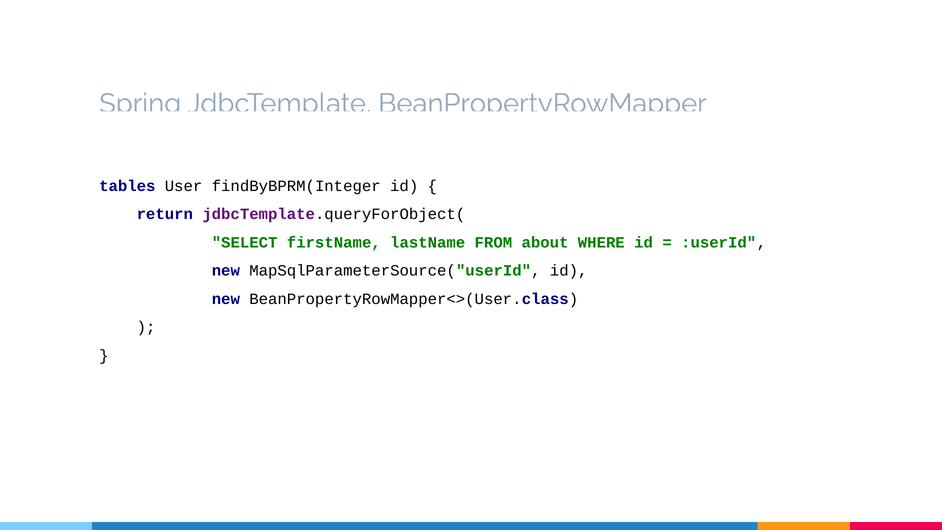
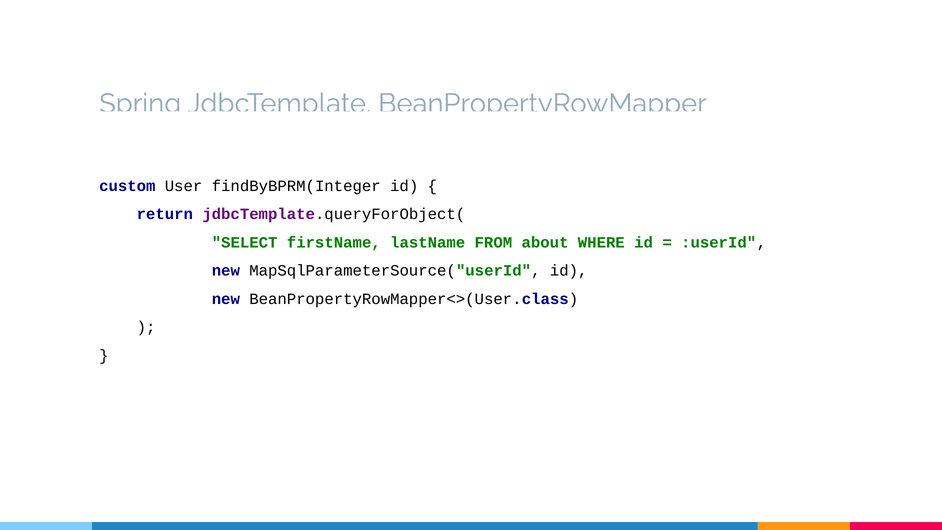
tables: tables -> custom
